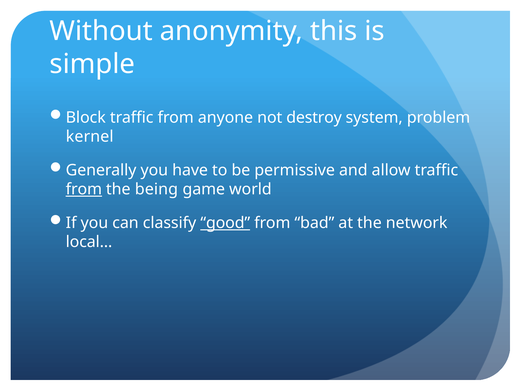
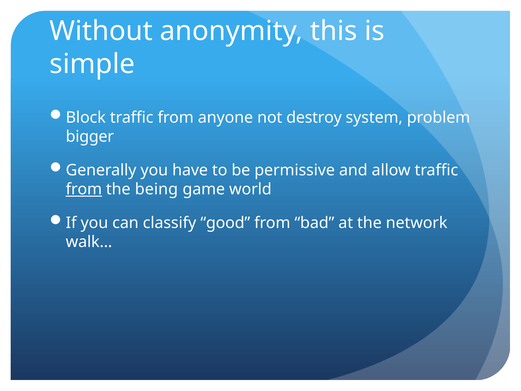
kernel: kernel -> bigger
good underline: present -> none
local…: local… -> walk…
